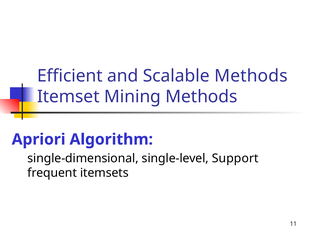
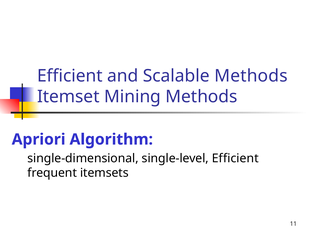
single-level Support: Support -> Efficient
